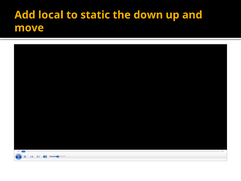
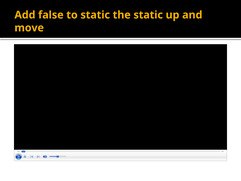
local: local -> false
the down: down -> static
